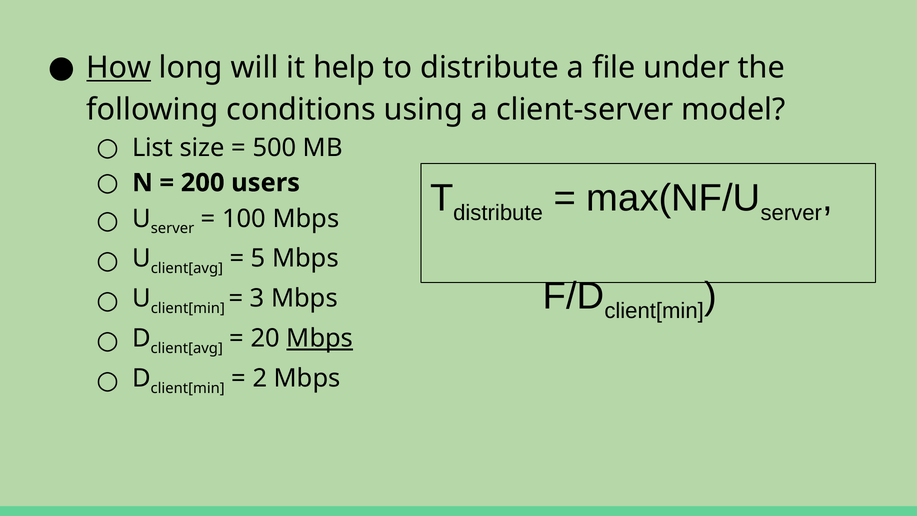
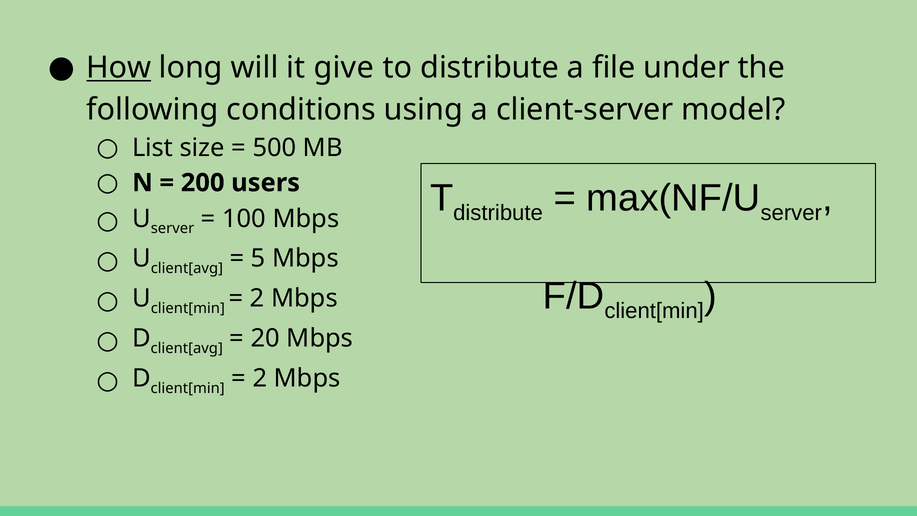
help: help -> give
3 at (257, 298): 3 -> 2
Mbps at (320, 338) underline: present -> none
